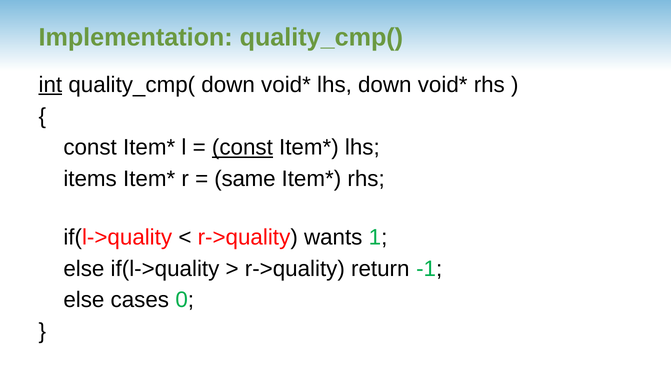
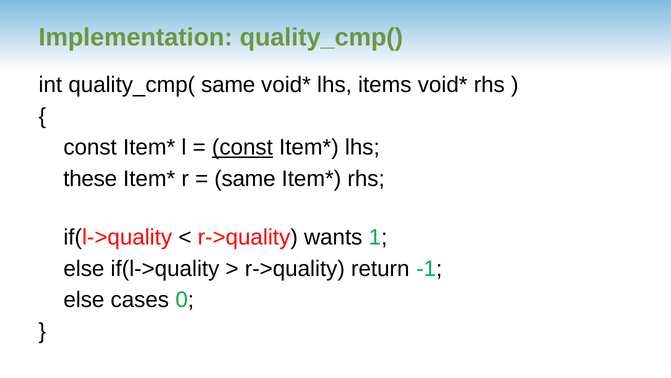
int underline: present -> none
quality_cmp( down: down -> same
lhs down: down -> items
items: items -> these
